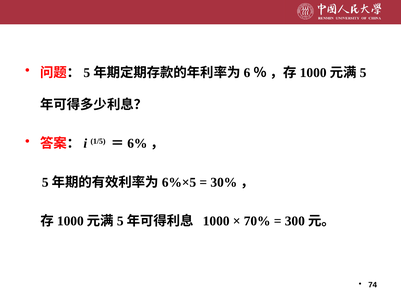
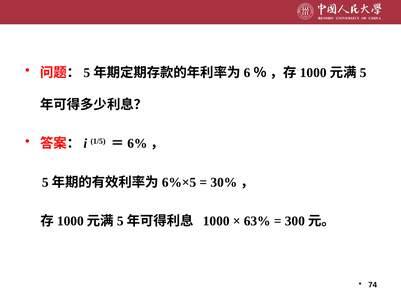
70%: 70% -> 63%
